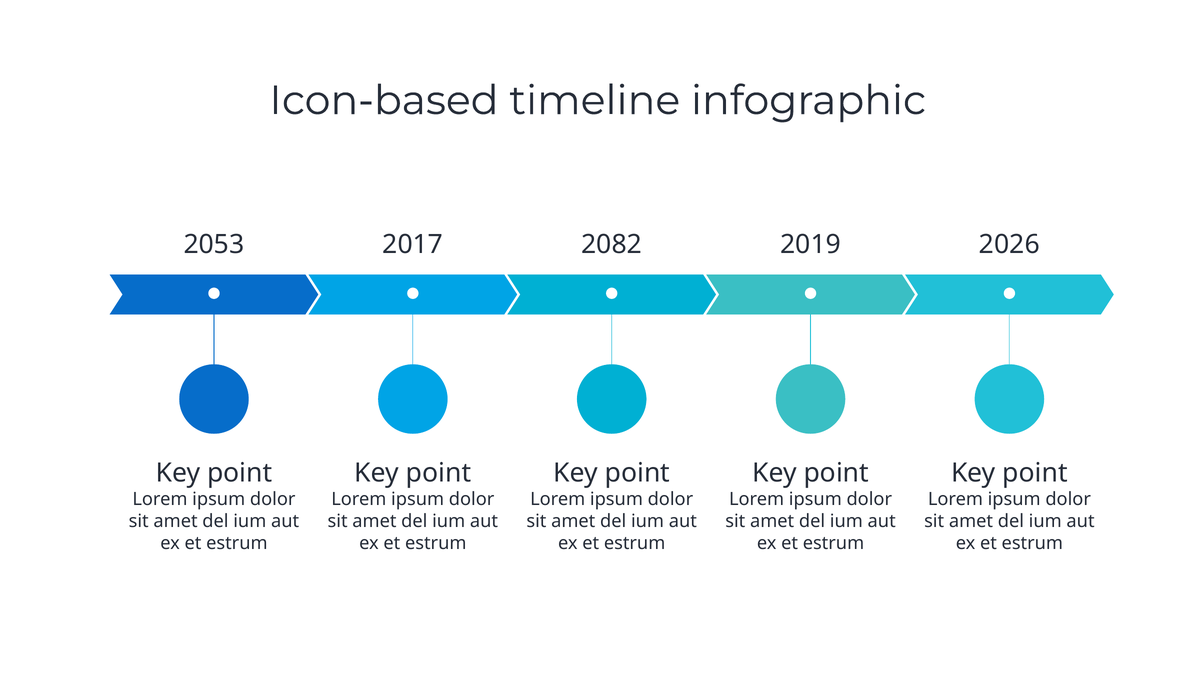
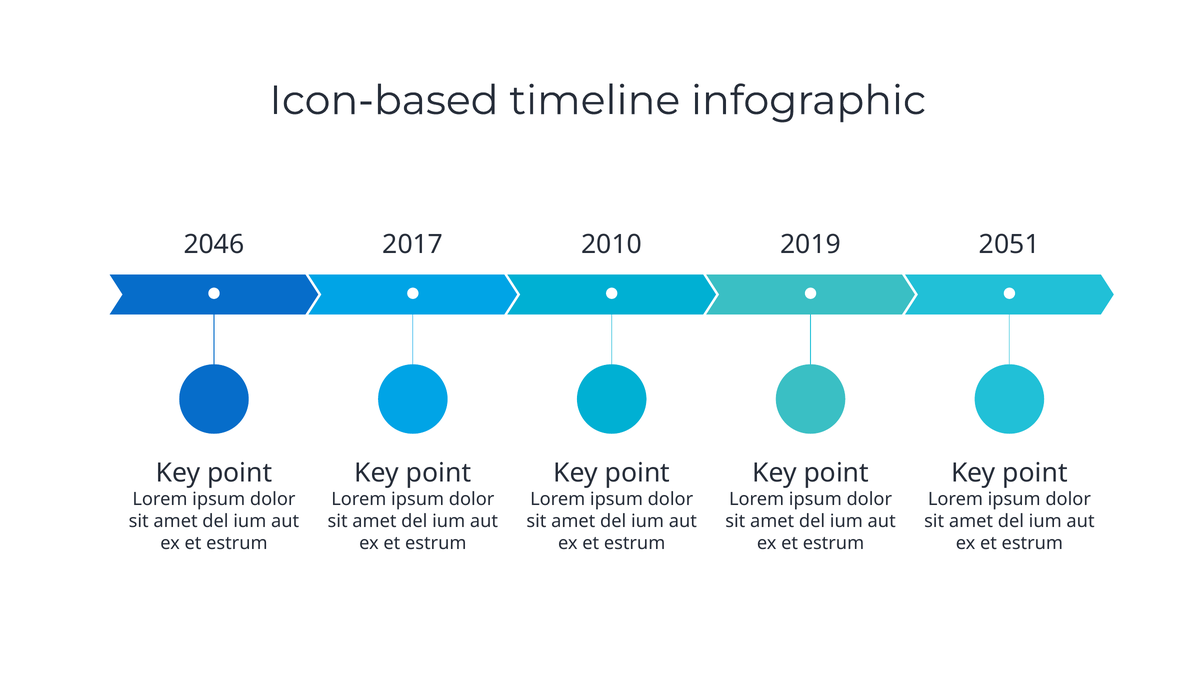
2053: 2053 -> 2046
2082: 2082 -> 2010
2026: 2026 -> 2051
